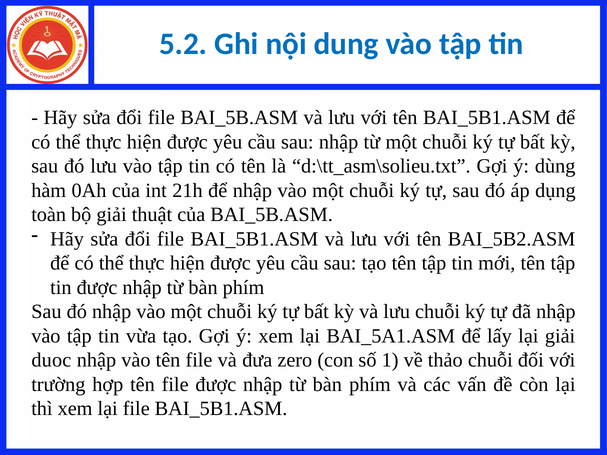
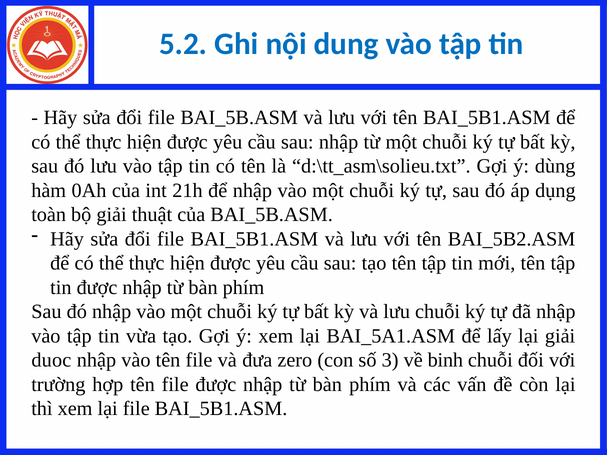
1: 1 -> 3
thảo: thảo -> binh
